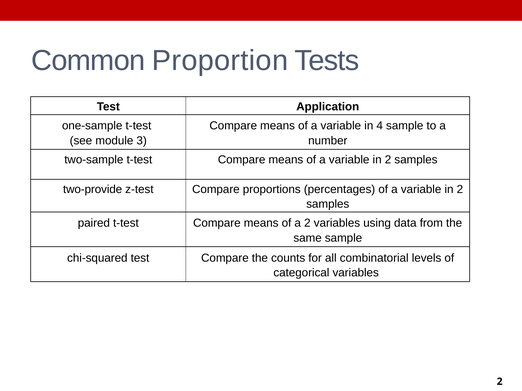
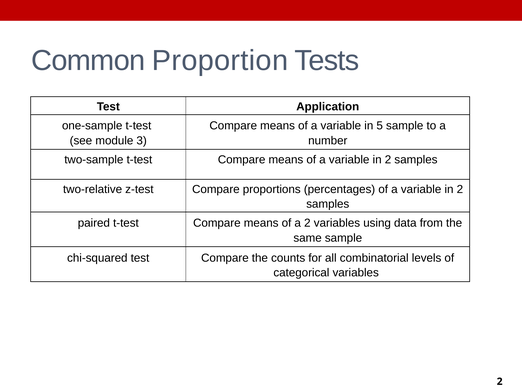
4: 4 -> 5
two-provide: two-provide -> two-relative
